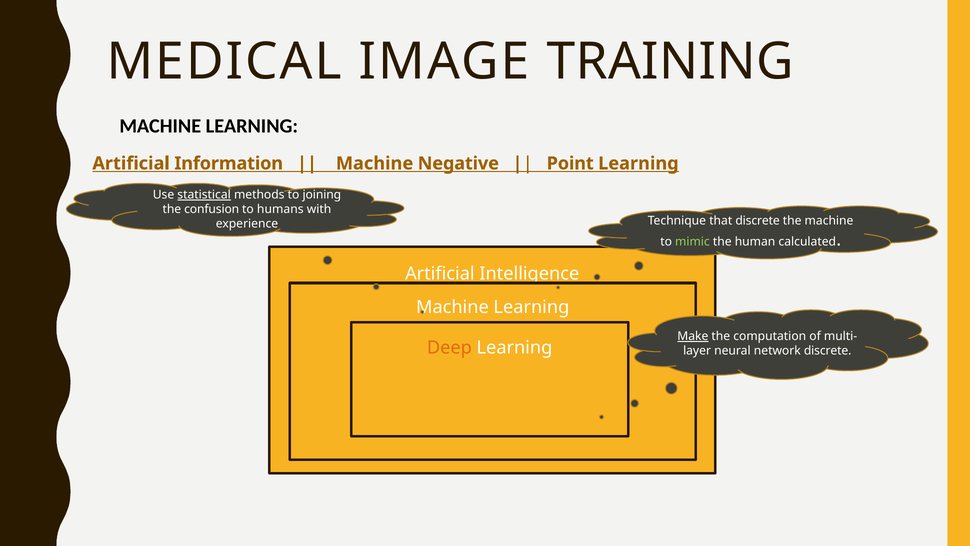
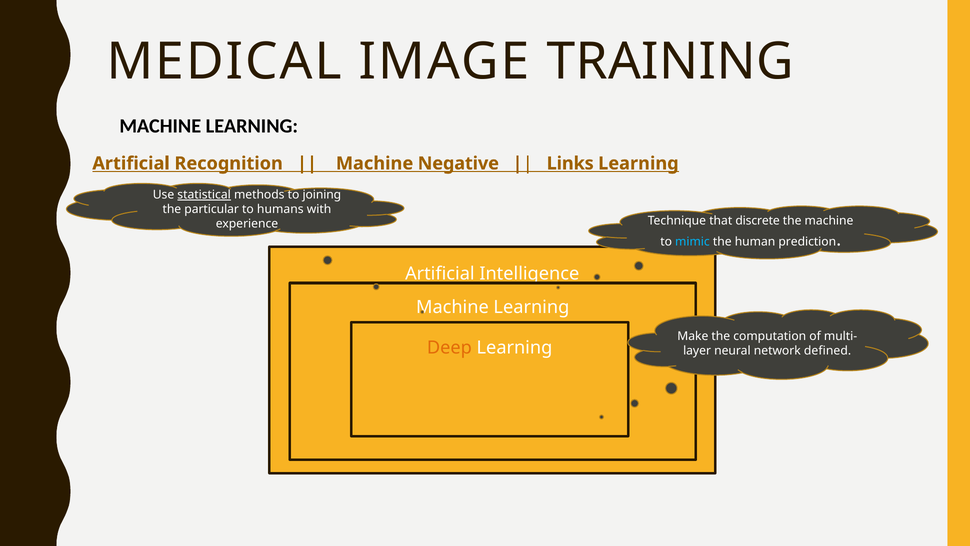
Information: Information -> Recognition
Point: Point -> Links
confusion: confusion -> particular
mimic colour: light green -> light blue
calculated: calculated -> prediction
Make underline: present -> none
network discrete: discrete -> defined
